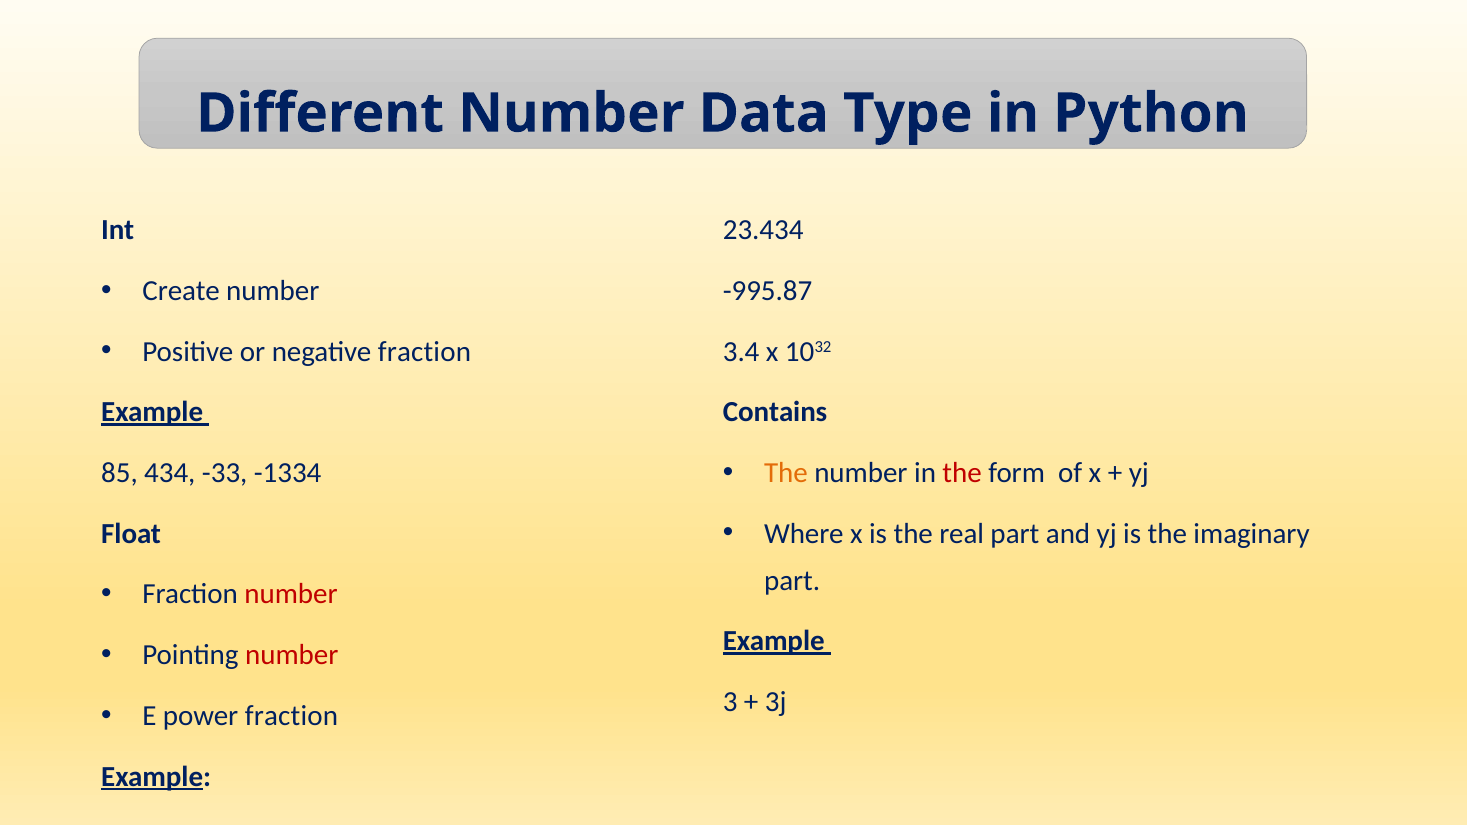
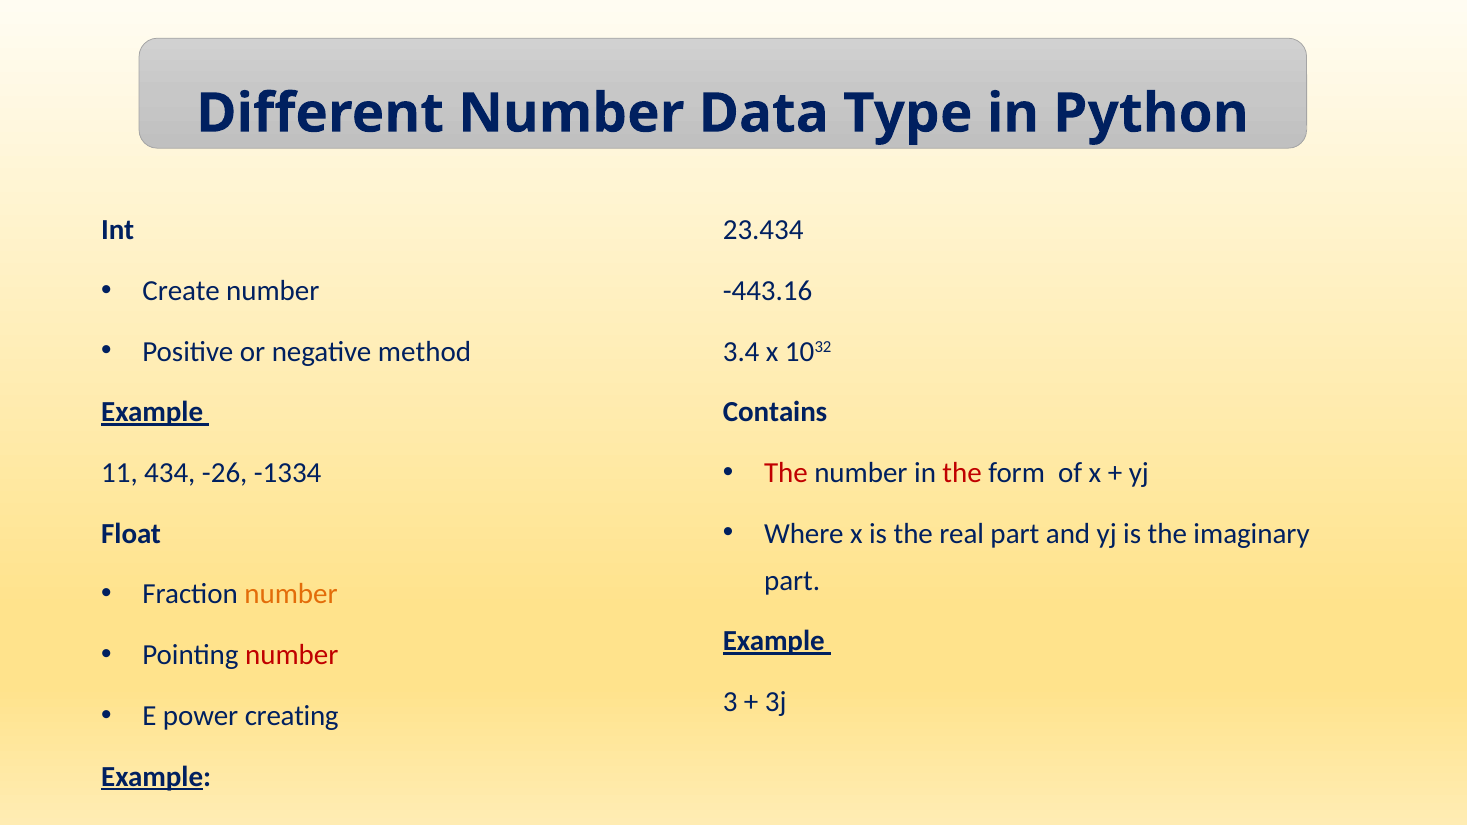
-995.87: -995.87 -> -443.16
negative fraction: fraction -> method
The at (786, 473) colour: orange -> red
85: 85 -> 11
-33: -33 -> -26
number at (291, 594) colour: red -> orange
power fraction: fraction -> creating
